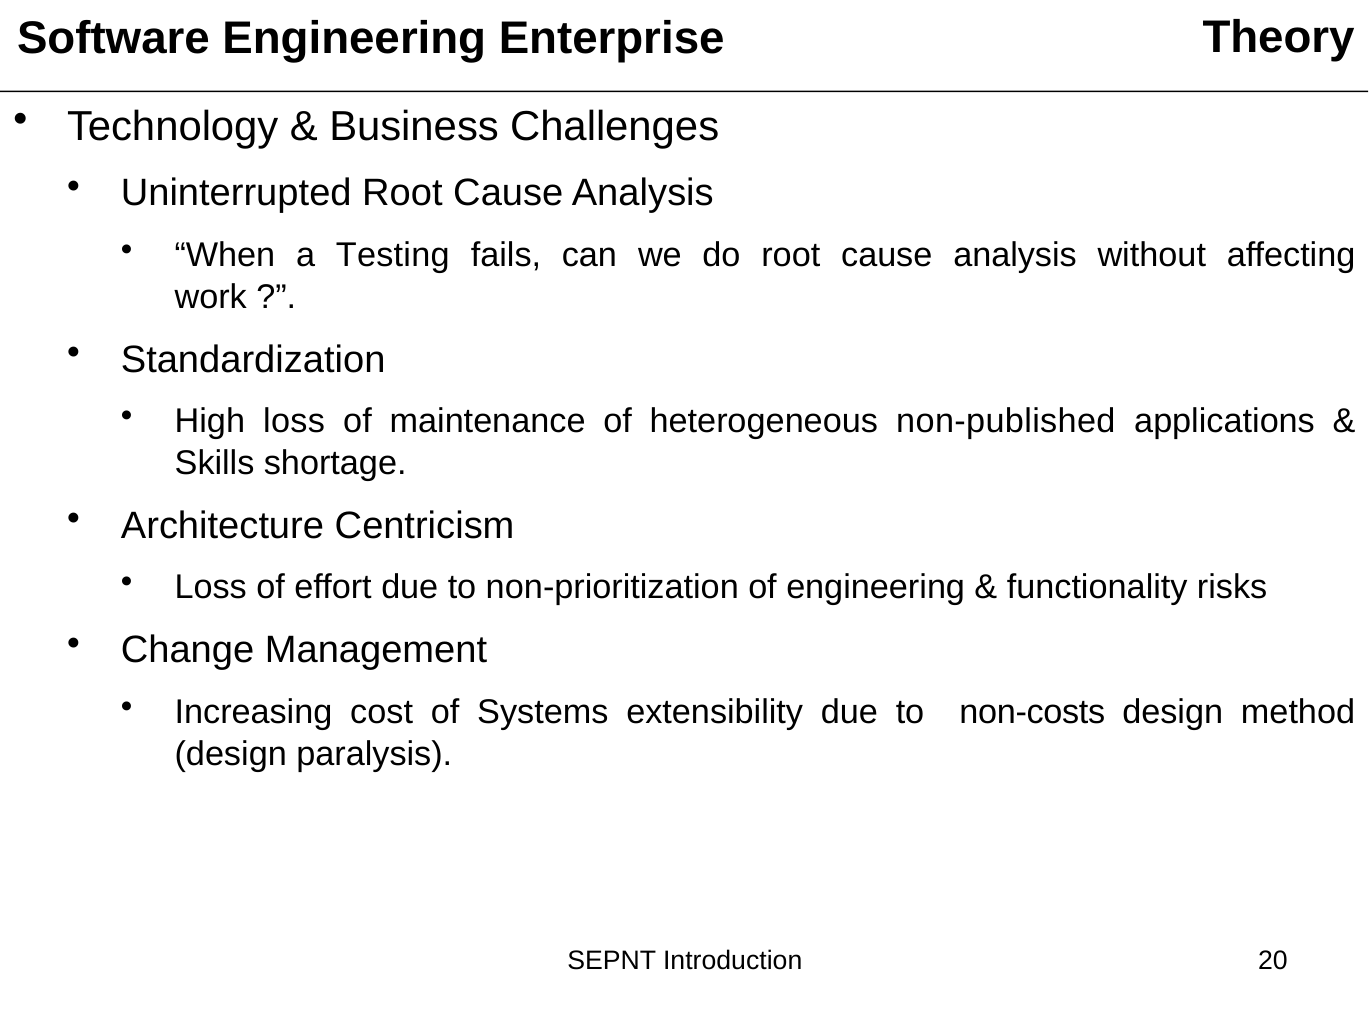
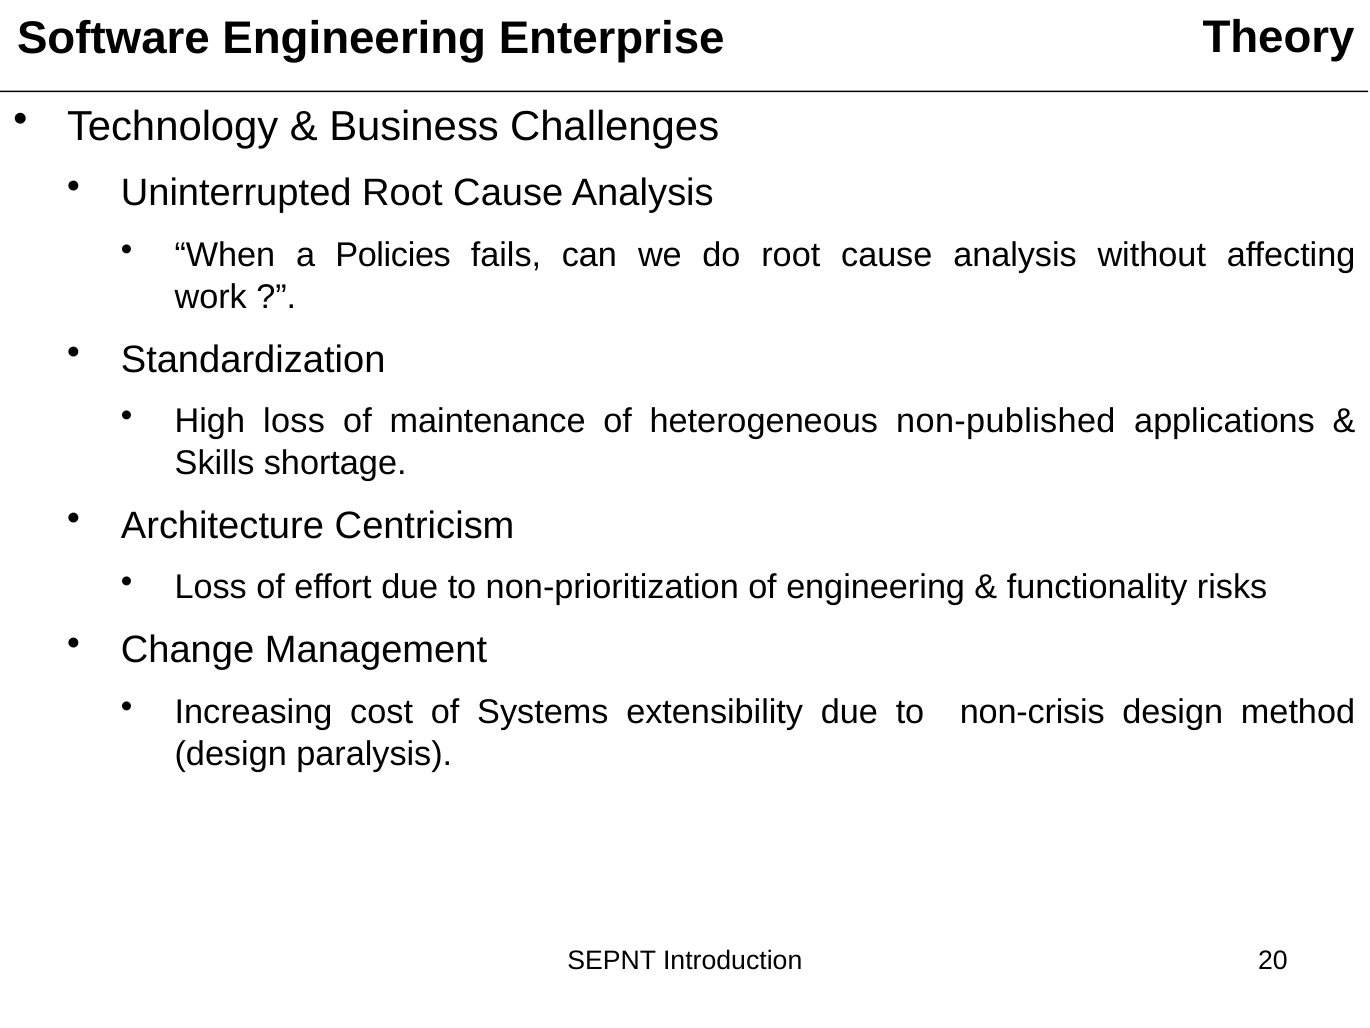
Testing: Testing -> Policies
non-costs: non-costs -> non-crisis
